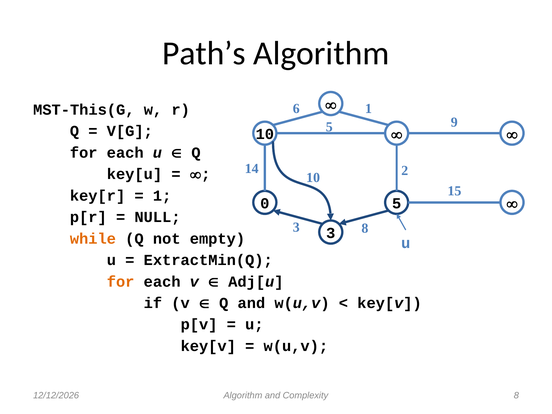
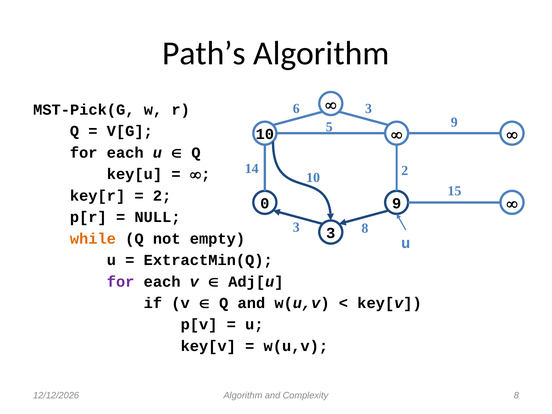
6 1: 1 -> 3
MST-This(G: MST-This(G -> MST-Pick(G
1 at (162, 196): 1 -> 2
0 5: 5 -> 9
for at (121, 282) colour: orange -> purple
